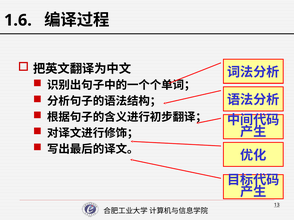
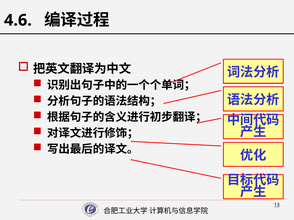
1.6: 1.6 -> 4.6
